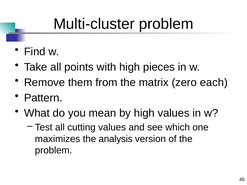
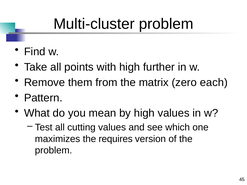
pieces: pieces -> further
analysis: analysis -> requires
